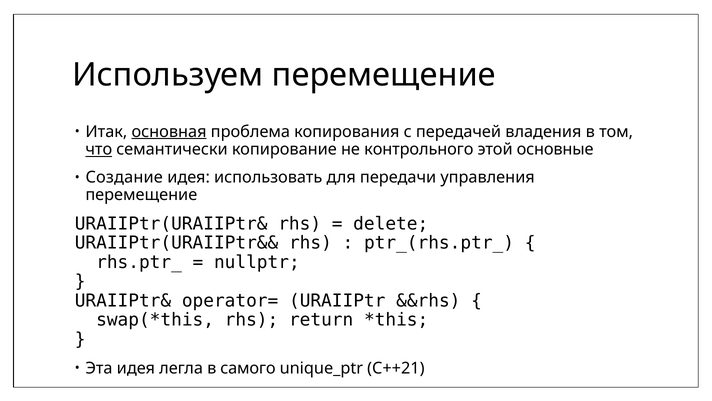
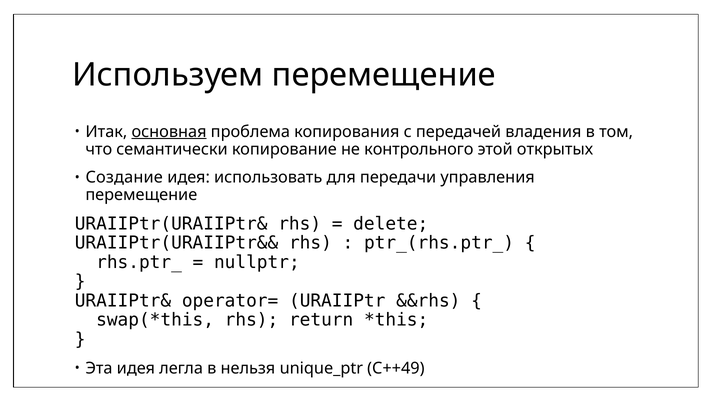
что underline: present -> none
основные: основные -> открытых
самого: самого -> нельзя
C++21: C++21 -> C++49
